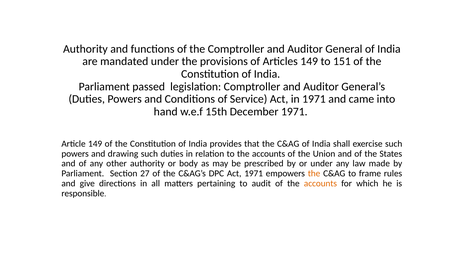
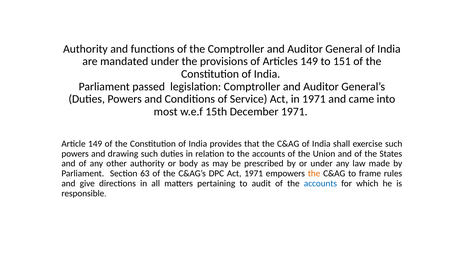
hand: hand -> most
27: 27 -> 63
accounts at (320, 183) colour: orange -> blue
